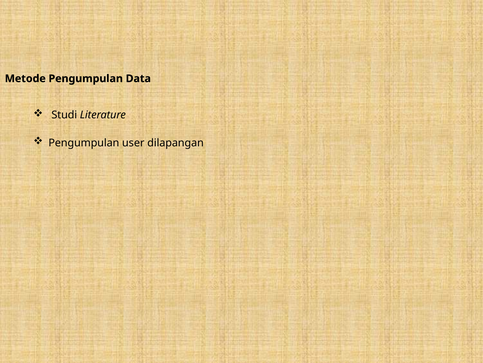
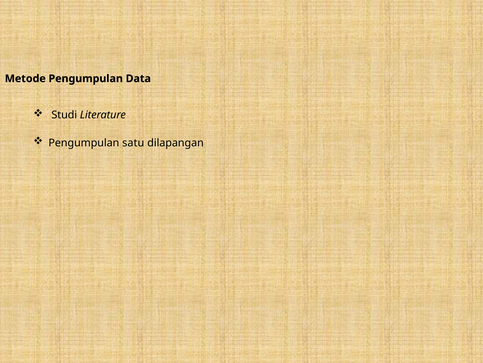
user: user -> satu
